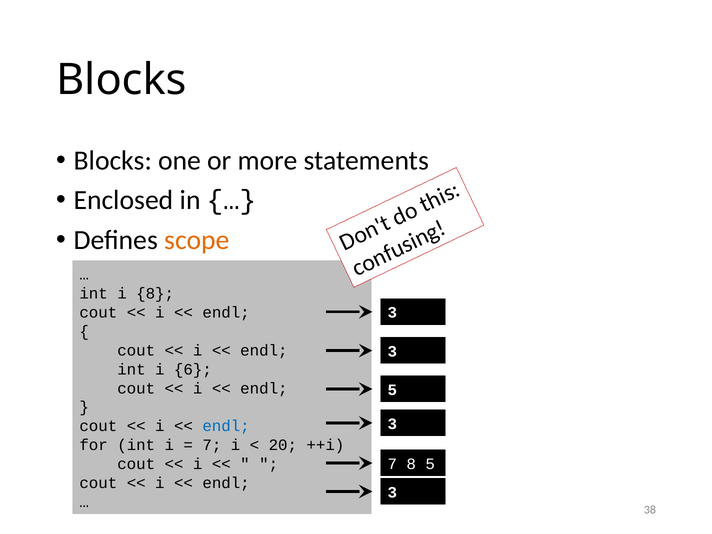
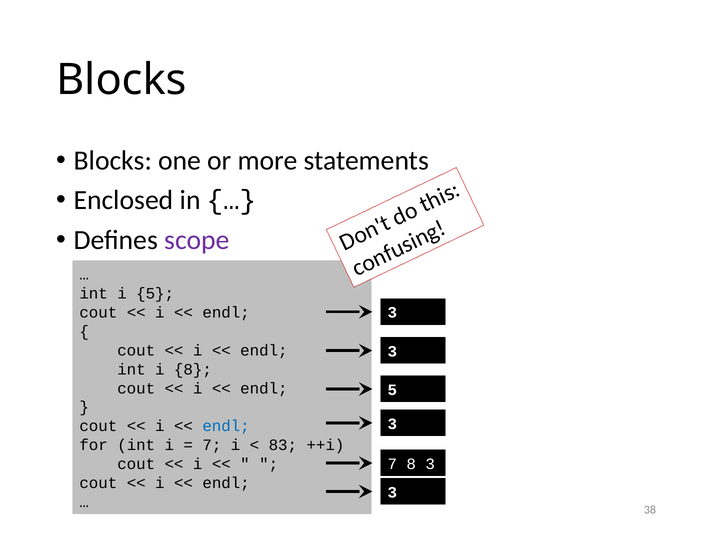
scope colour: orange -> purple
i 8: 8 -> 5
i 6: 6 -> 8
20: 20 -> 83
8 5: 5 -> 3
